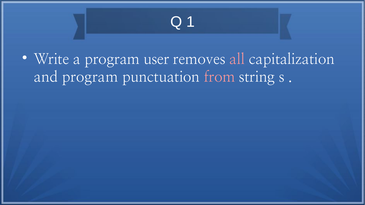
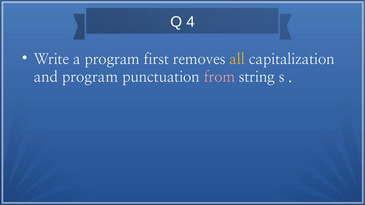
1: 1 -> 4
user: user -> first
all colour: pink -> yellow
